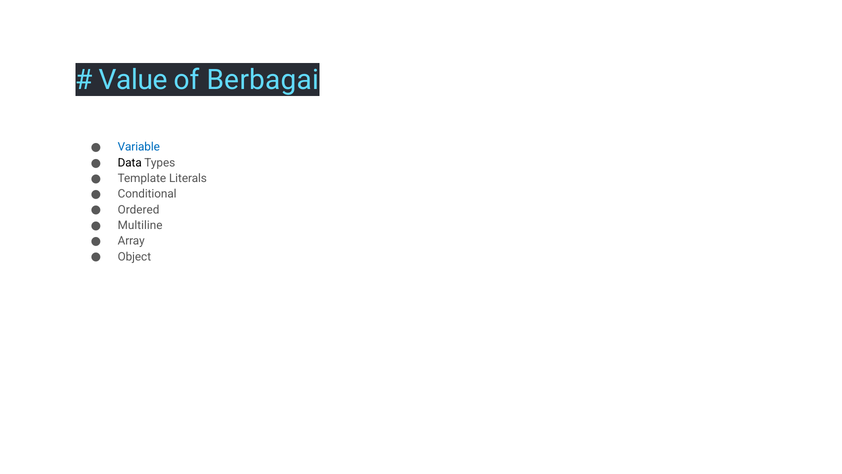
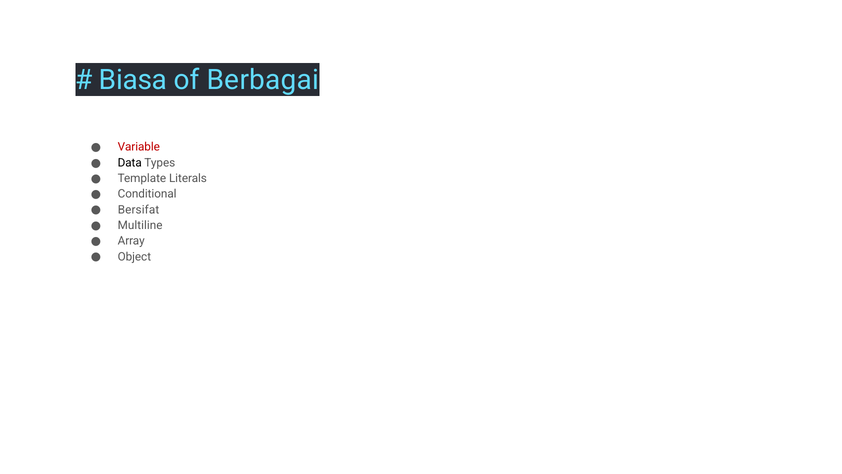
Value: Value -> Biasa
Variable colour: blue -> red
Ordered: Ordered -> Bersifat
